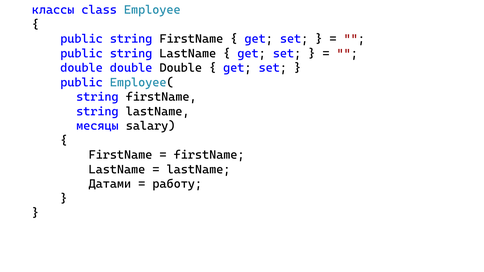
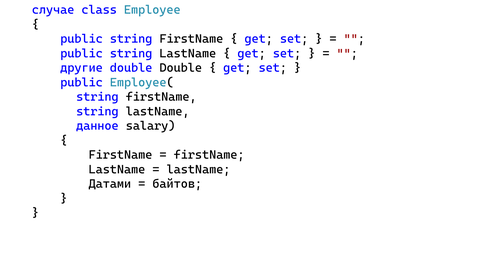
классы: классы -> случае
double at (82, 68): double -> другие
месяцы: месяцы -> данное
работу: работу -> байтов
